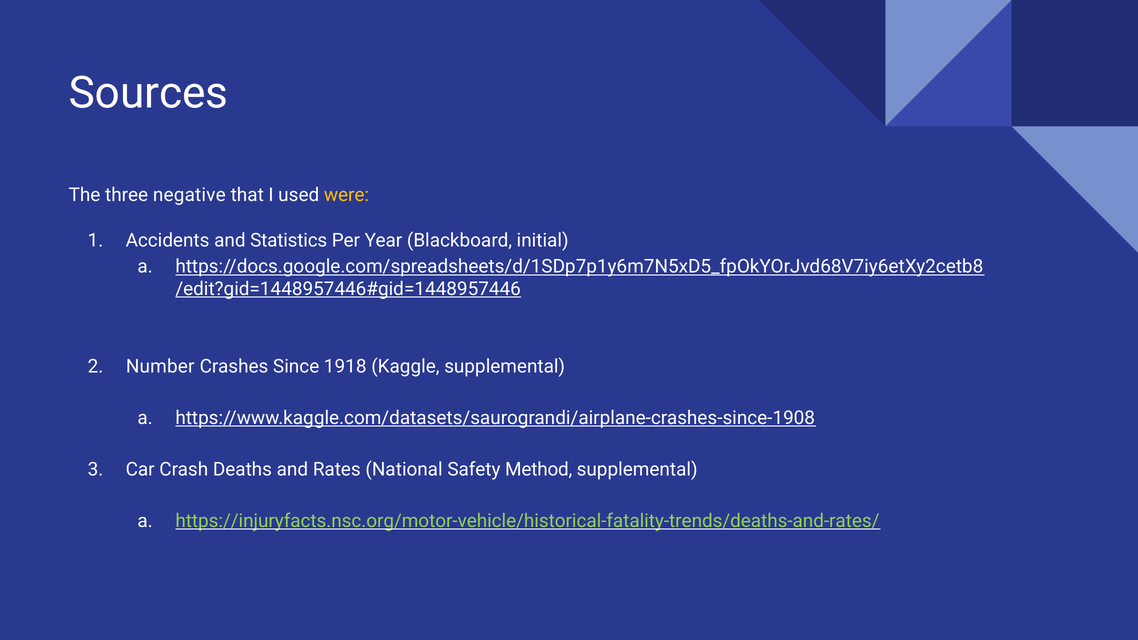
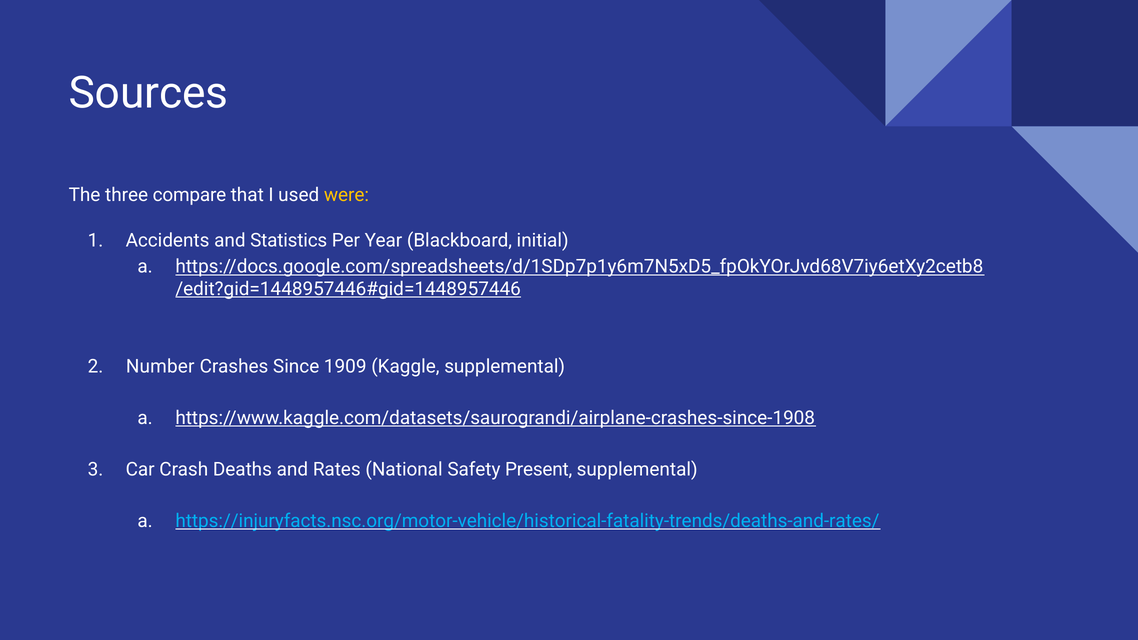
negative: negative -> compare
1918: 1918 -> 1909
Method: Method -> Present
https://injuryfacts.nsc.org/motor-vehicle/historical-fatality-trends/deaths-and-rates/ colour: light green -> light blue
